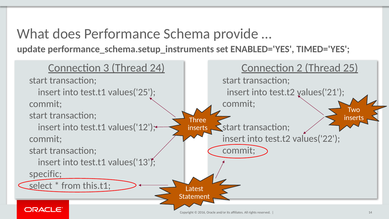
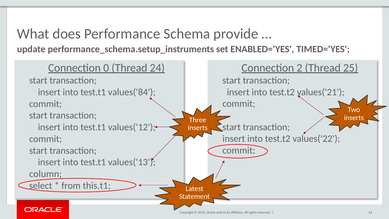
3: 3 -> 0
values('25: values('25 -> values('84
specific: specific -> column
